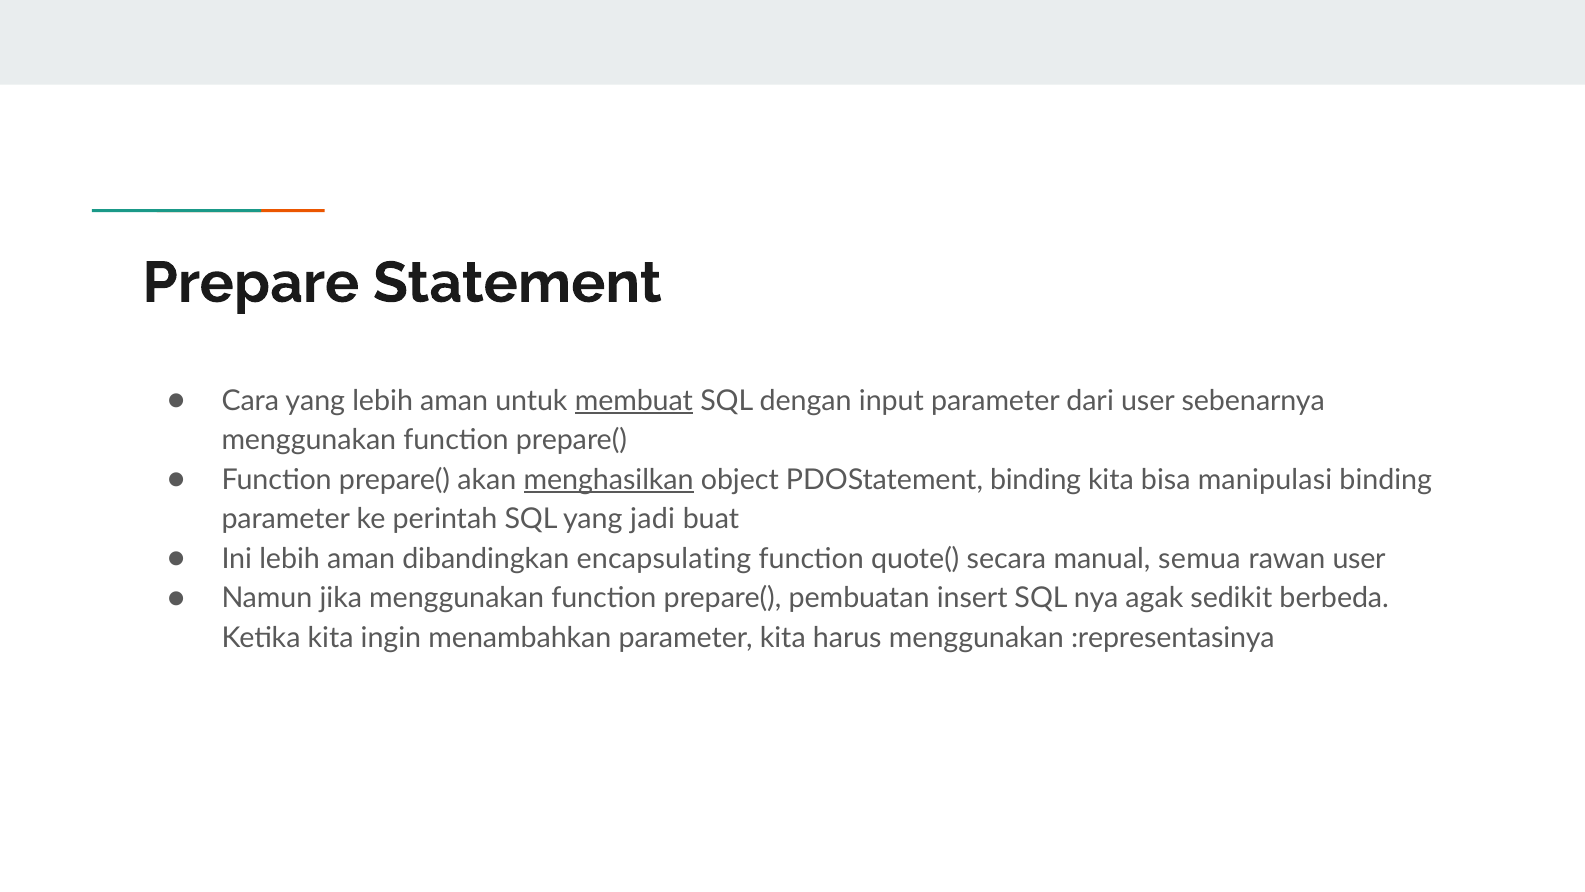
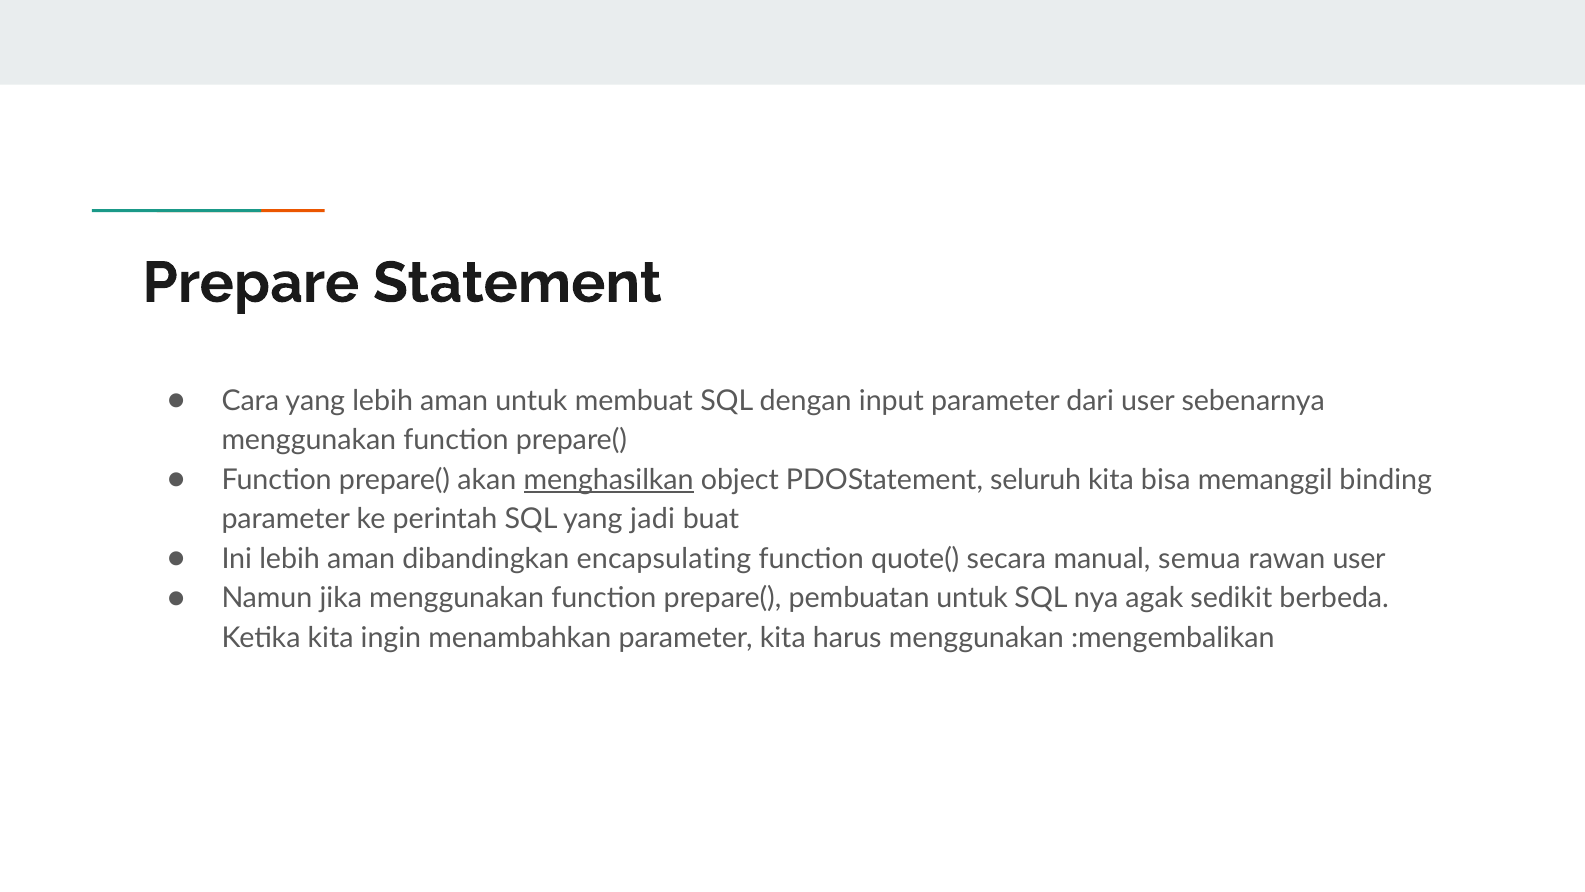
membuat underline: present -> none
PDOStatement binding: binding -> seluruh
manipulasi: manipulasi -> memanggil
pembuatan insert: insert -> untuk
:representasinya: :representasinya -> :mengembalikan
